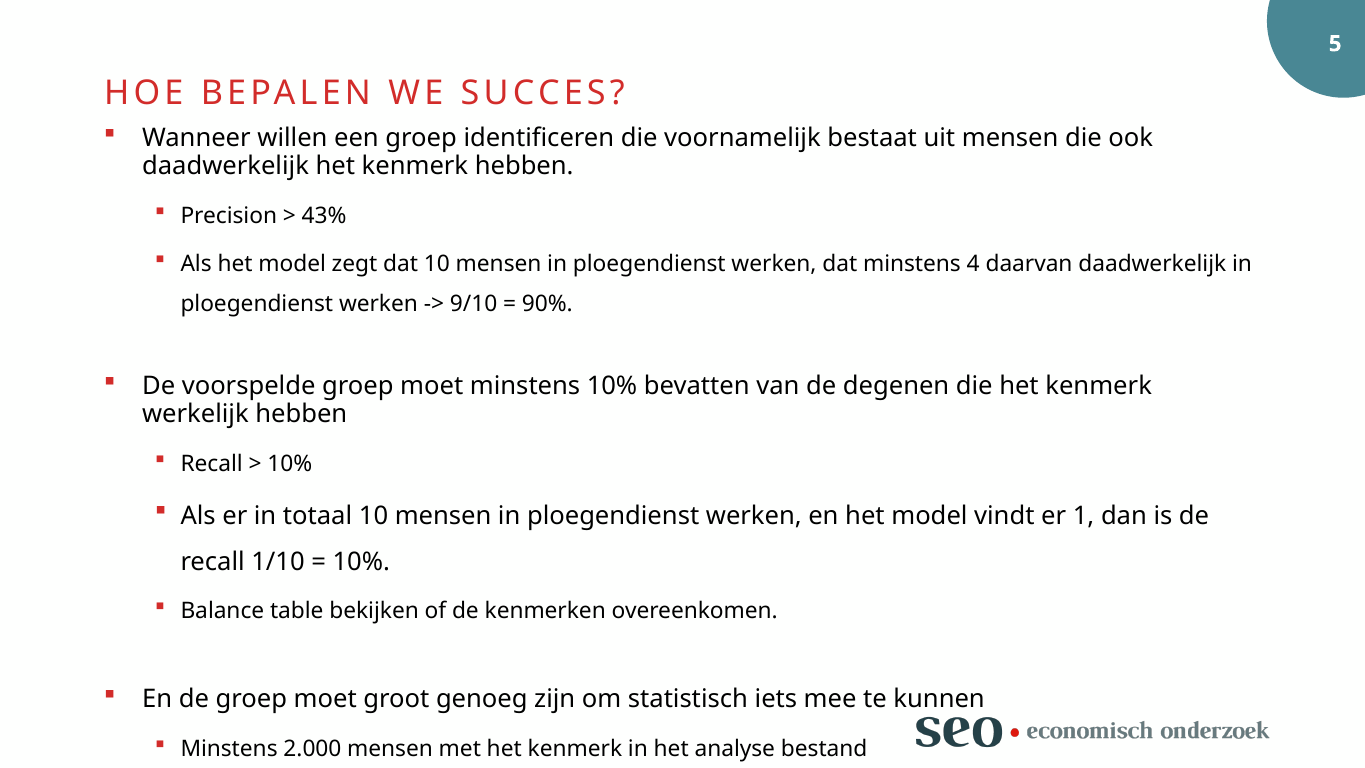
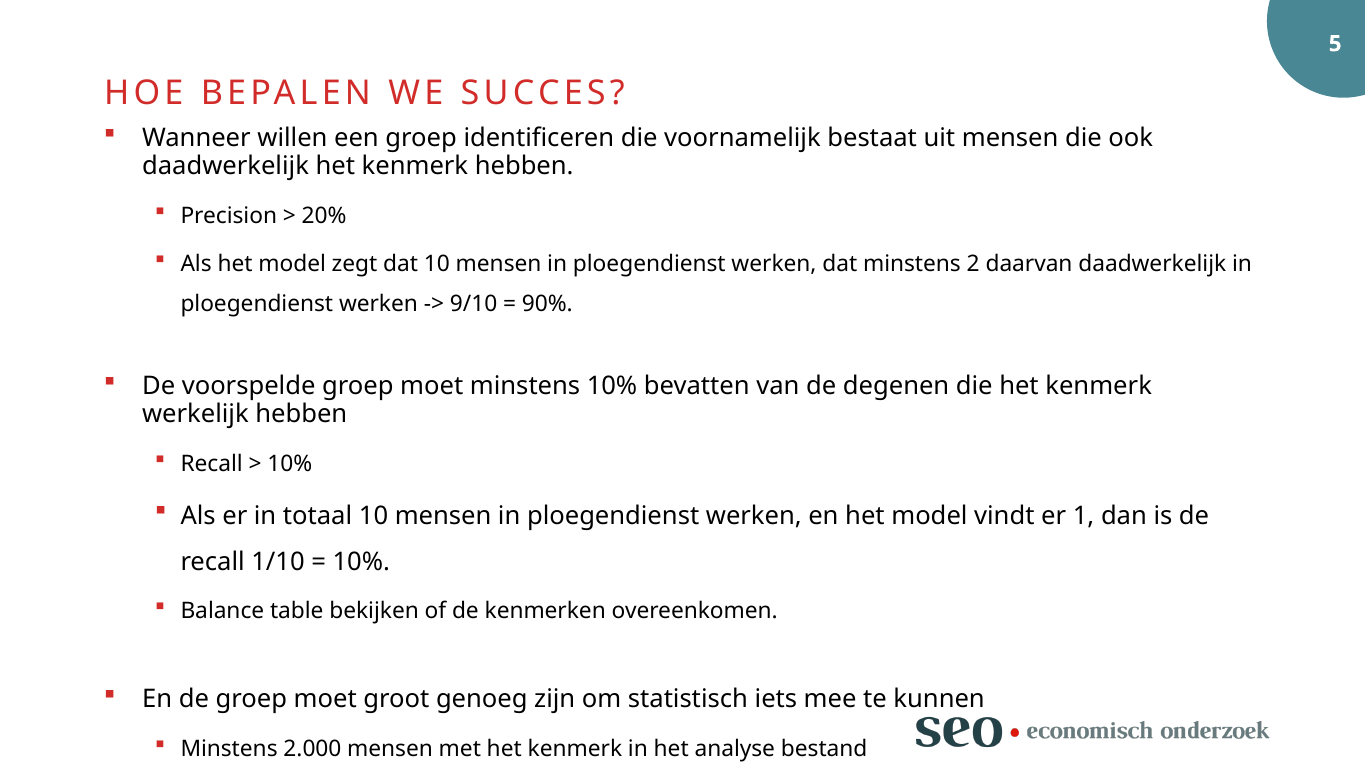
43%: 43% -> 20%
4: 4 -> 2
